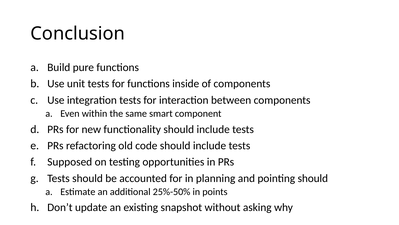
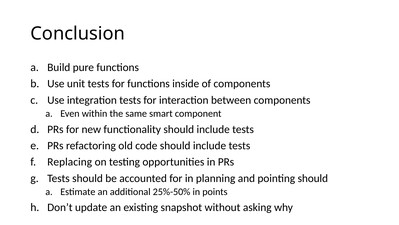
Supposed: Supposed -> Replacing
